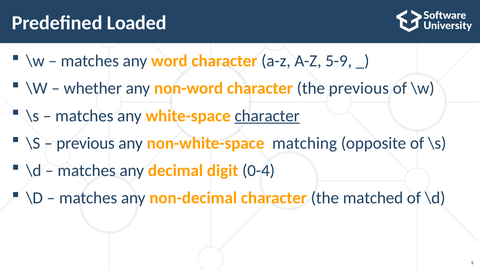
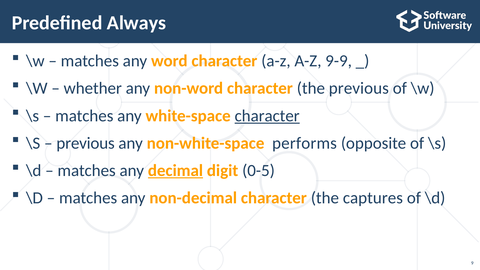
Loaded: Loaded -> Always
5-9: 5-9 -> 9-9
matching: matching -> performs
decimal underline: none -> present
0-4: 0-4 -> 0-5
matched: matched -> captures
